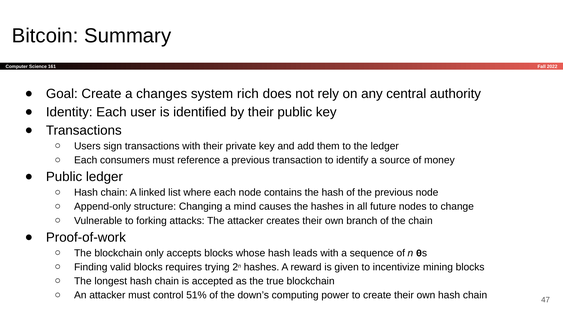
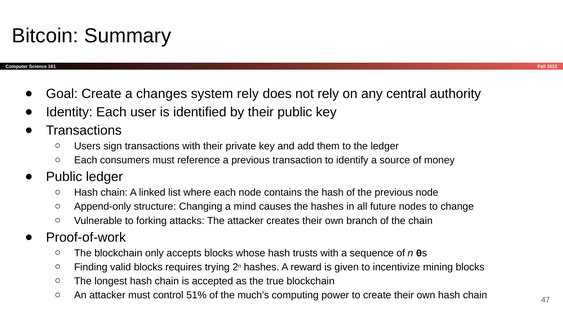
system rich: rich -> rely
leads: leads -> trusts
down’s: down’s -> much’s
